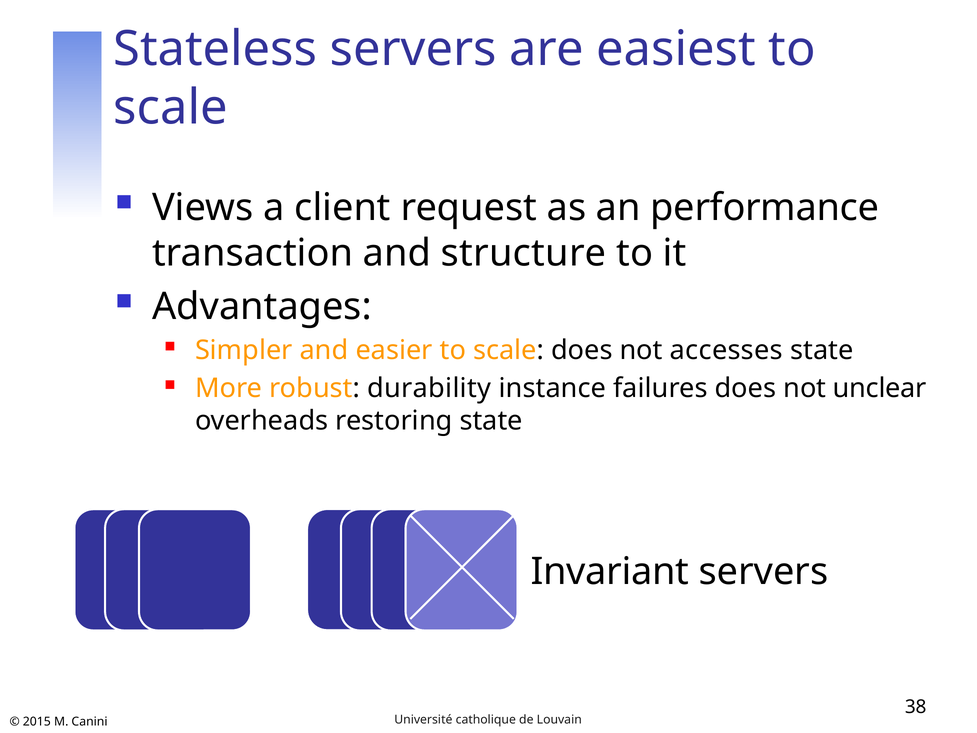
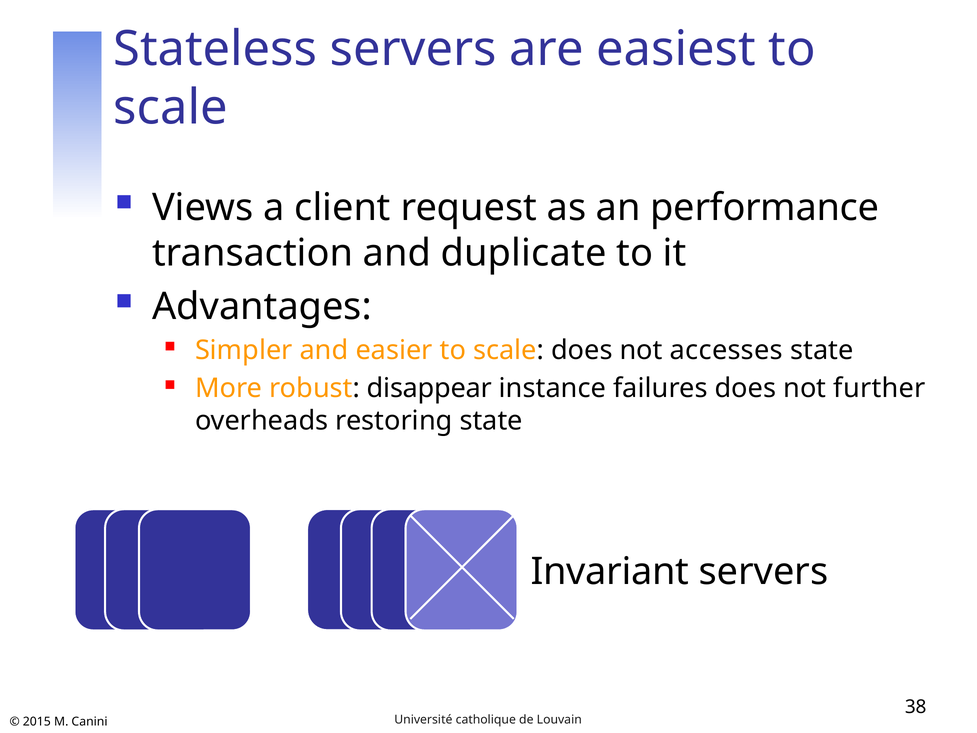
structure: structure -> duplicate
durability: durability -> disappear
unclear: unclear -> further
